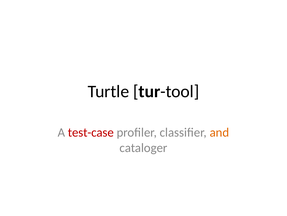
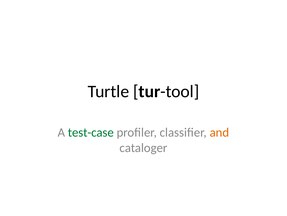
test-case colour: red -> green
